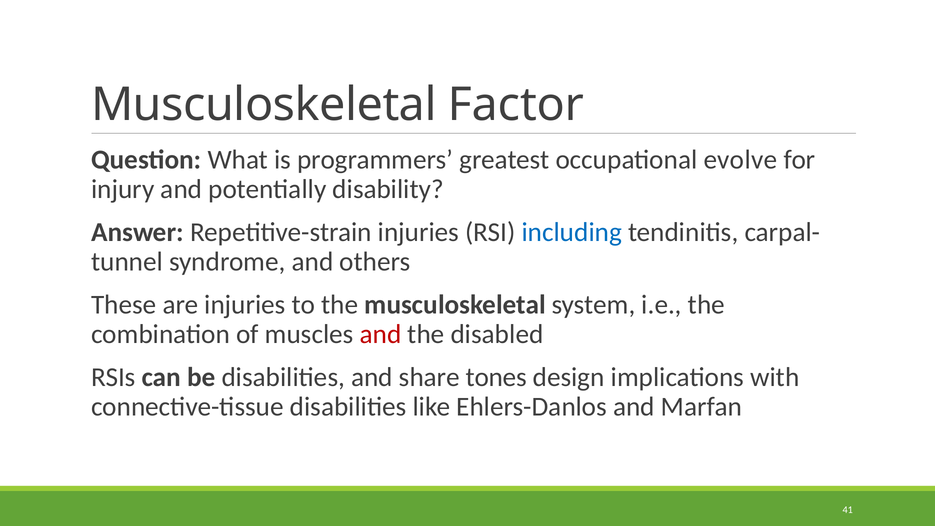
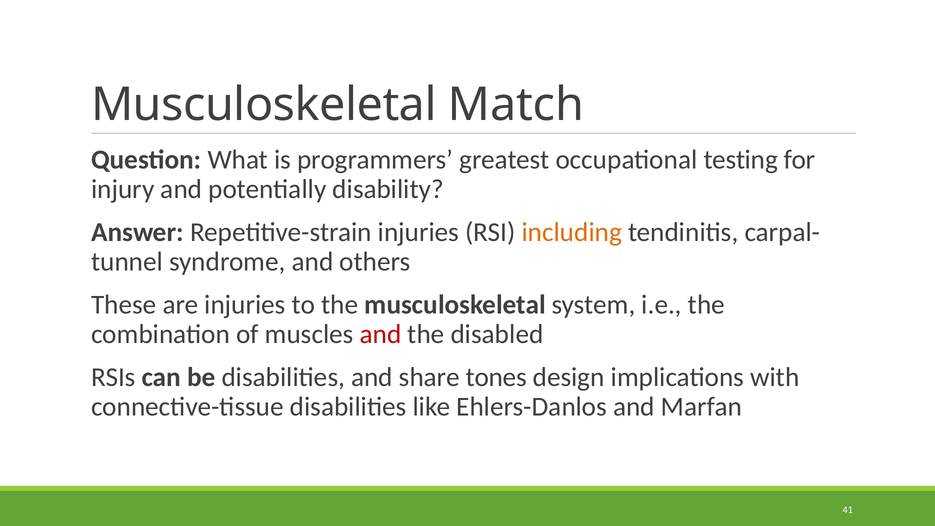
Factor: Factor -> Match
evolve: evolve -> testing
including colour: blue -> orange
